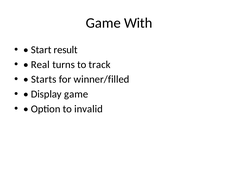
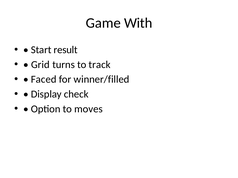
Real: Real -> Grid
Starts: Starts -> Faced
Display game: game -> check
invalid: invalid -> moves
